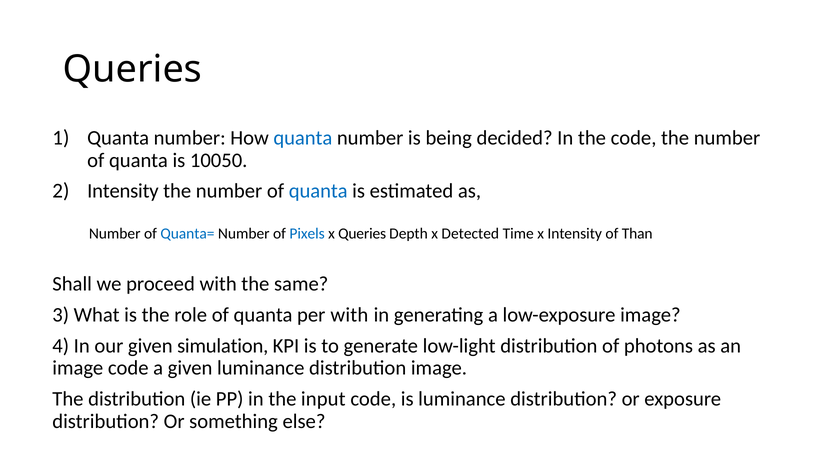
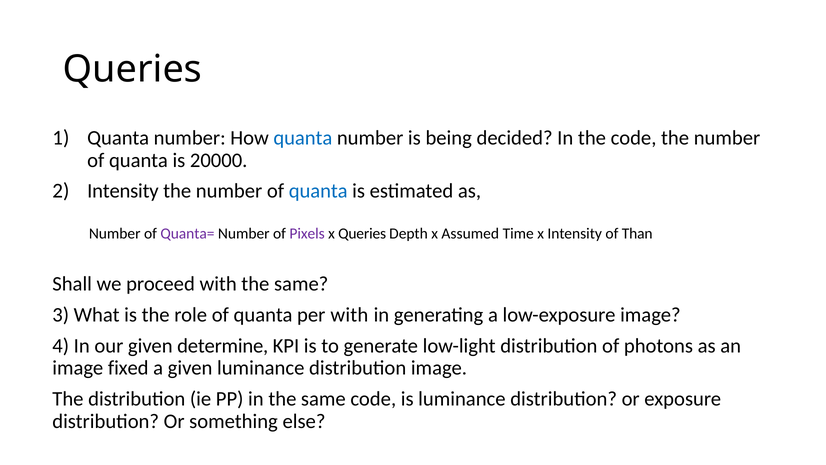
10050: 10050 -> 20000
Quanta= colour: blue -> purple
Pixels colour: blue -> purple
Detected: Detected -> Assumed
simulation: simulation -> determine
image code: code -> fixed
in the input: input -> same
